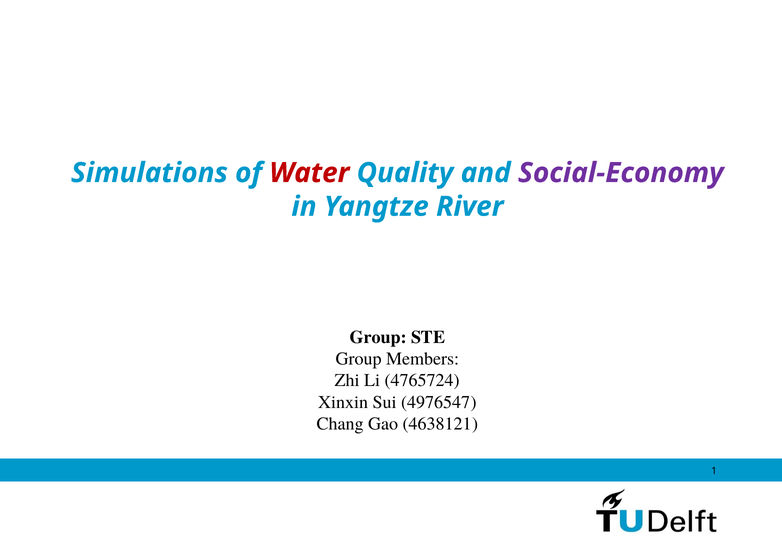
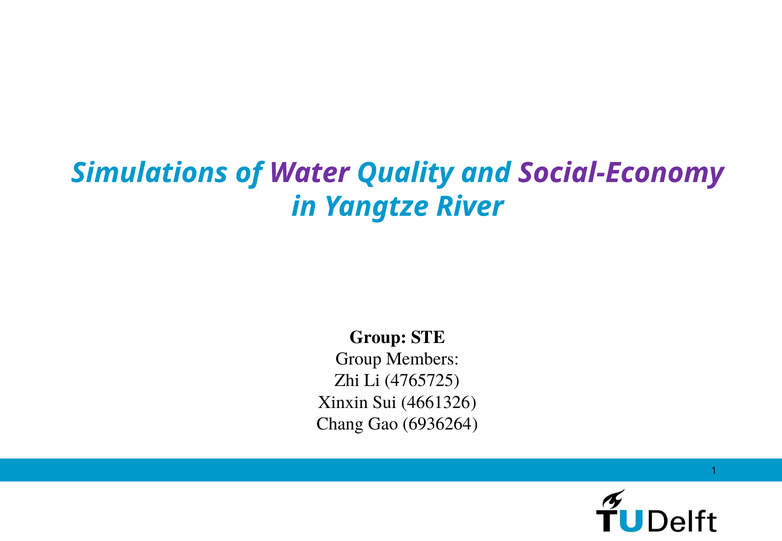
Water colour: red -> purple
4765724: 4765724 -> 4765725
4976547: 4976547 -> 4661326
4638121: 4638121 -> 6936264
